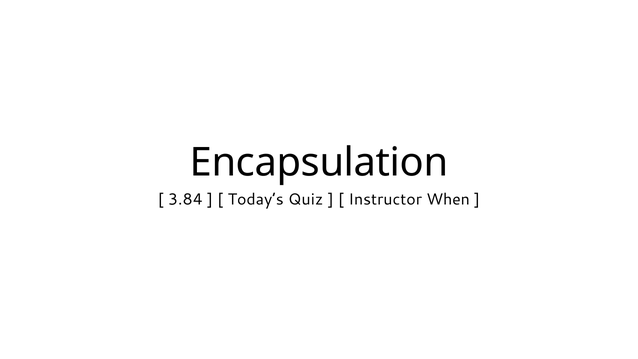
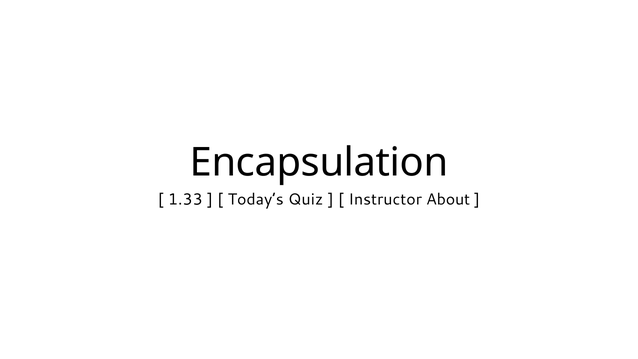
3.84: 3.84 -> 1.33
When: When -> About
